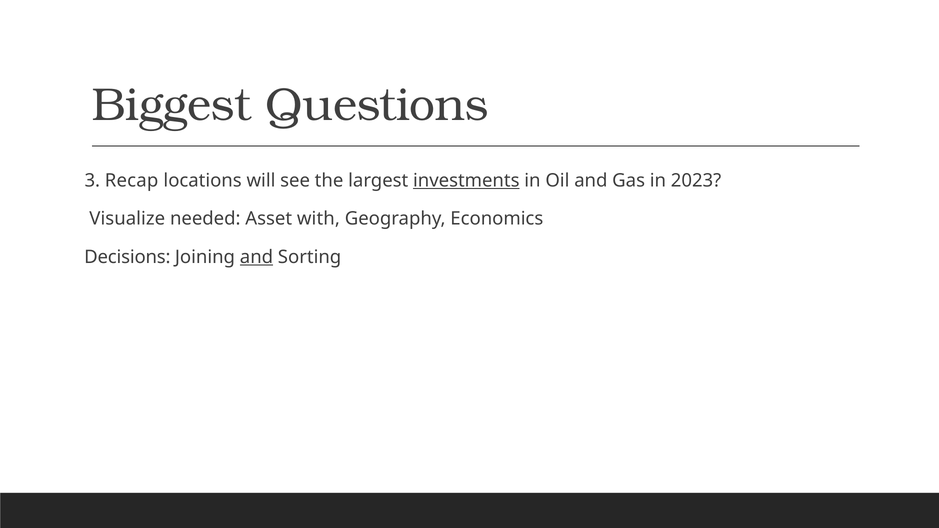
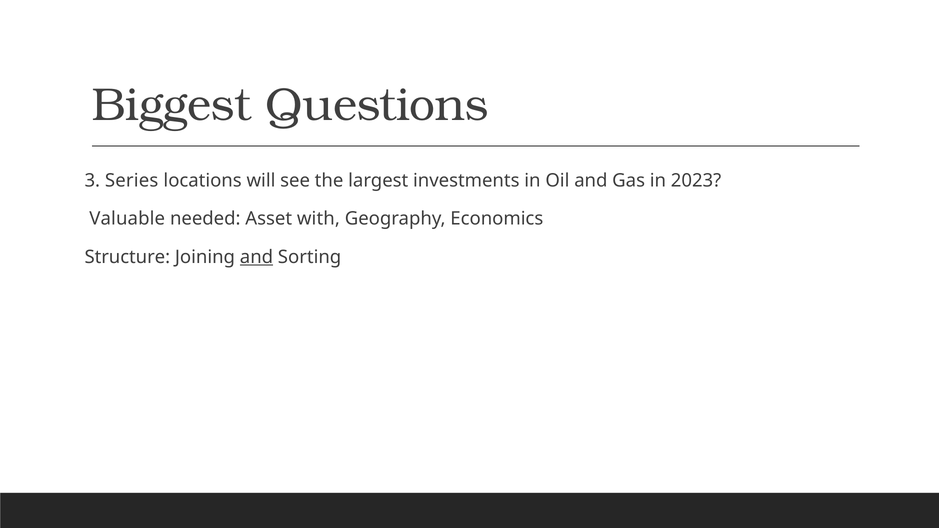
Recap: Recap -> Series
investments underline: present -> none
Visualize: Visualize -> Valuable
Decisions: Decisions -> Structure
